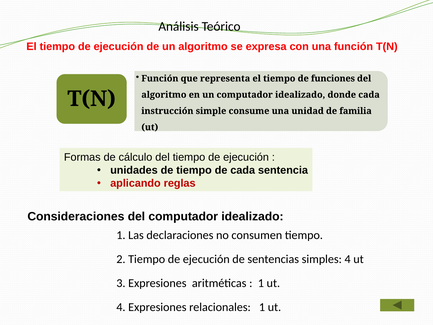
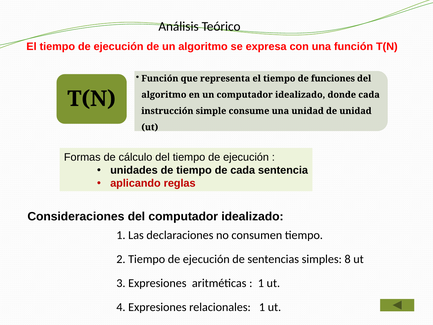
de familia: familia -> unidad
simples 4: 4 -> 8
